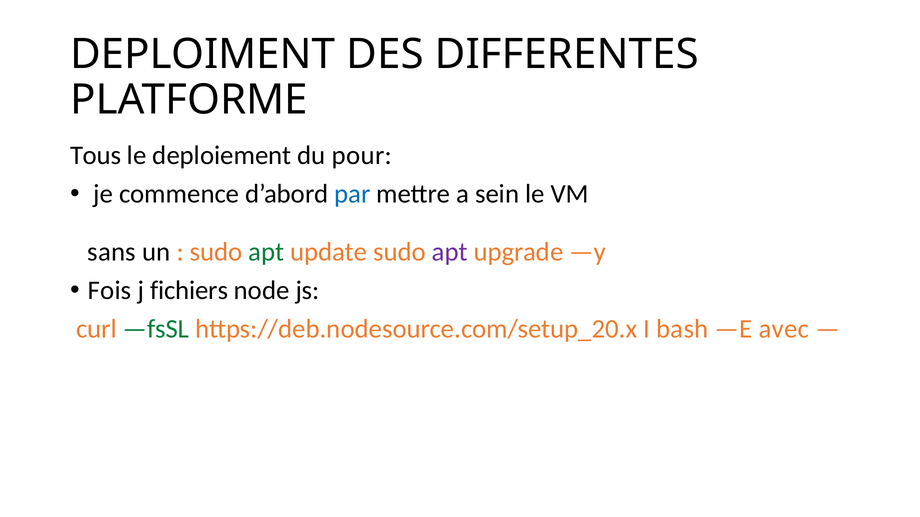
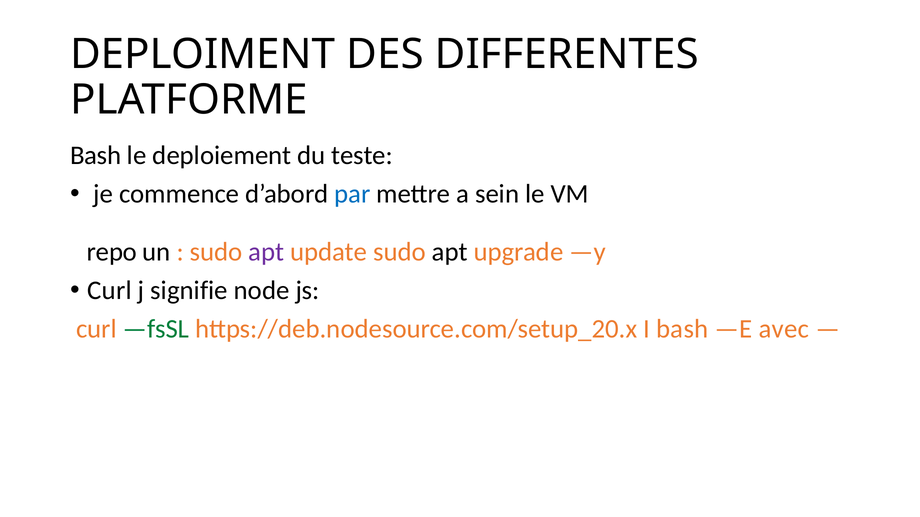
Tous at (96, 156): Tous -> Bash
pour: pour -> teste
sans: sans -> repo
apt at (266, 252) colour: green -> purple
apt at (450, 252) colour: purple -> black
Fois at (110, 291): Fois -> Curl
fichiers: fichiers -> signifie
